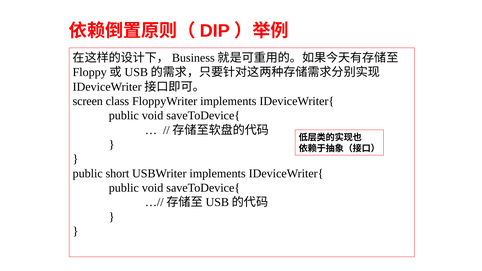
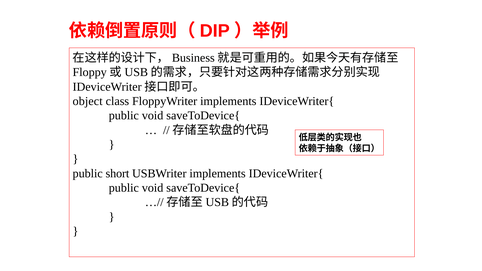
screen: screen -> object
